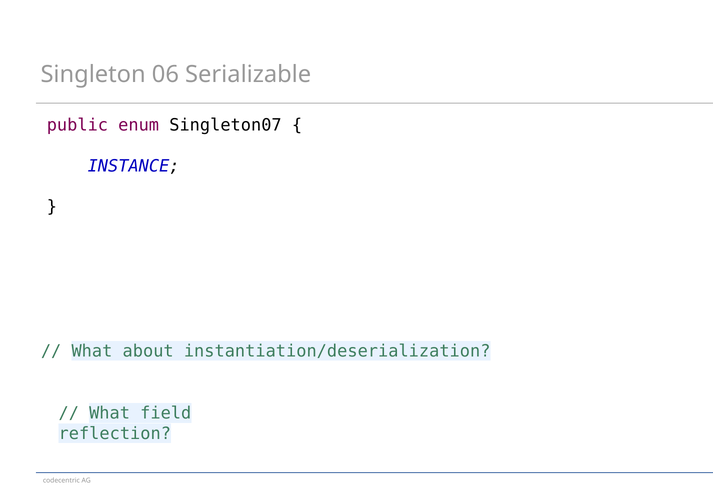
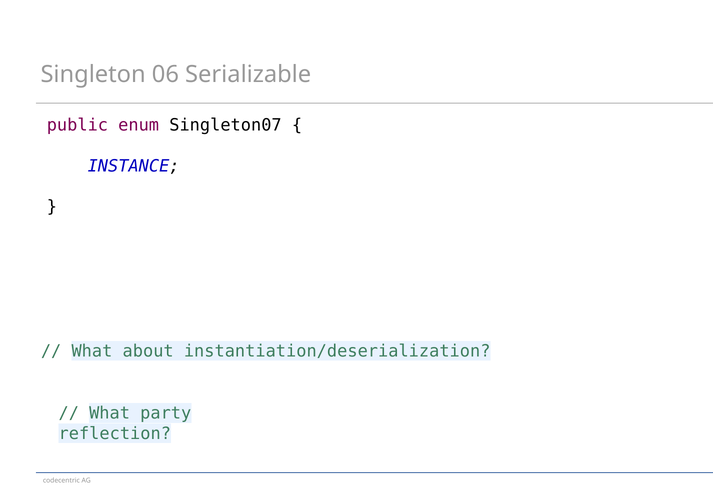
field: field -> party
